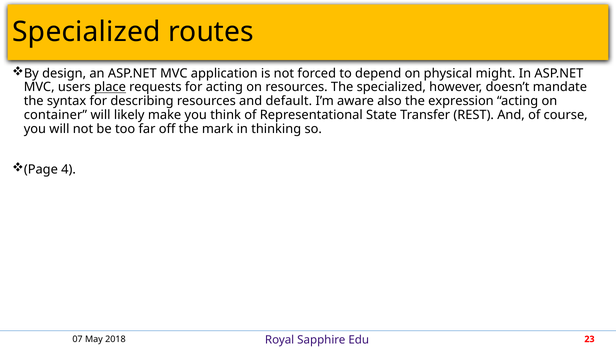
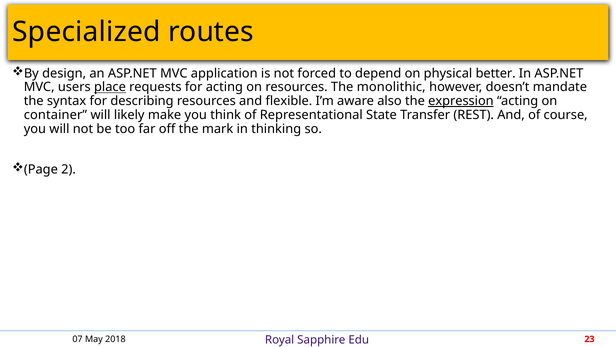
might: might -> better
The specialized: specialized -> monolithic
default: default -> flexible
expression underline: none -> present
4: 4 -> 2
